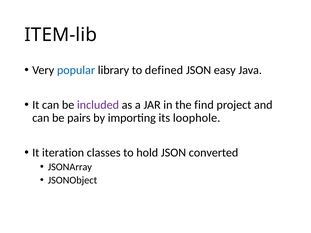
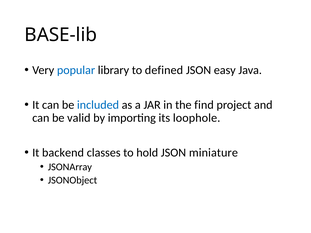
ITEM-lib: ITEM-lib -> BASE-lib
included colour: purple -> blue
pairs: pairs -> valid
iteration: iteration -> backend
converted: converted -> miniature
